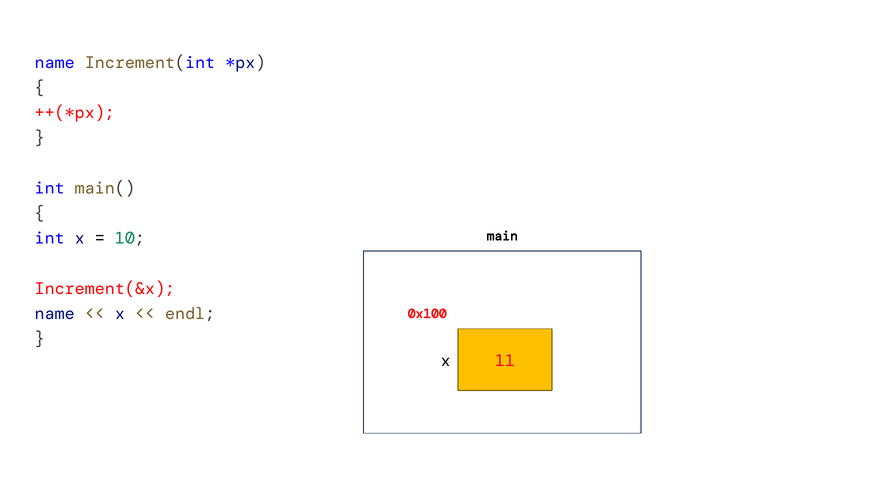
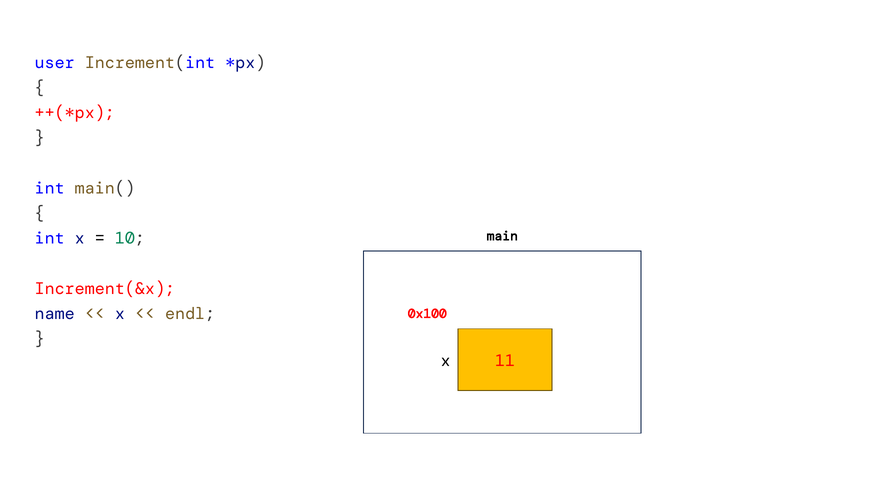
name at (55, 63): name -> user
